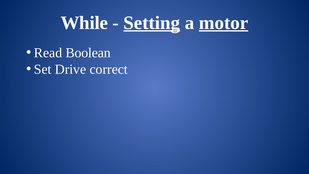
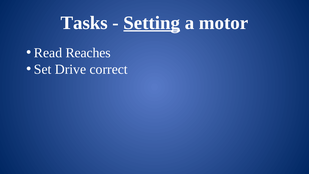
While: While -> Tasks
motor underline: present -> none
Boolean: Boolean -> Reaches
